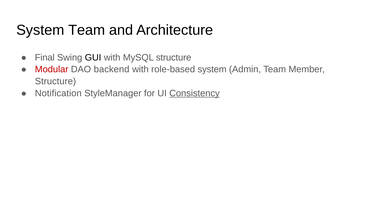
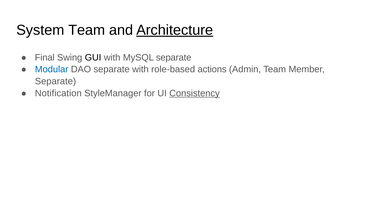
Architecture underline: none -> present
MySQL structure: structure -> separate
Modular colour: red -> blue
DAO backend: backend -> separate
role-based system: system -> actions
Structure at (55, 81): Structure -> Separate
